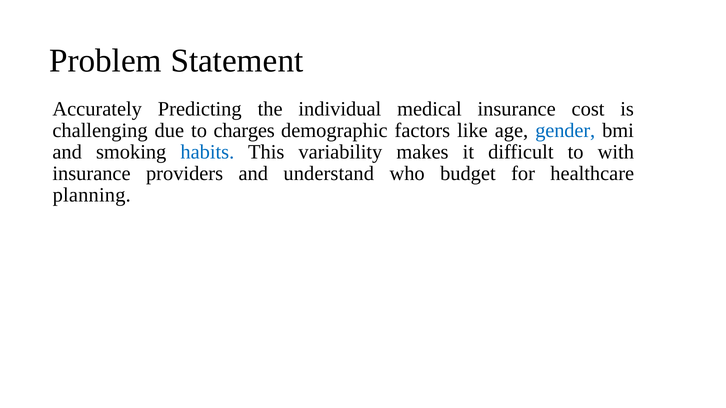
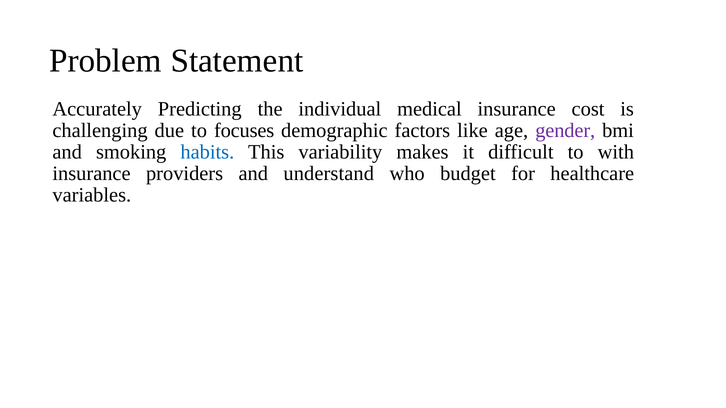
charges: charges -> focuses
gender colour: blue -> purple
planning: planning -> variables
